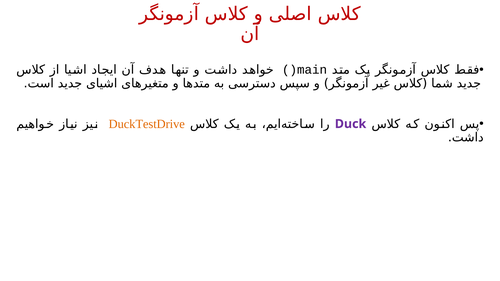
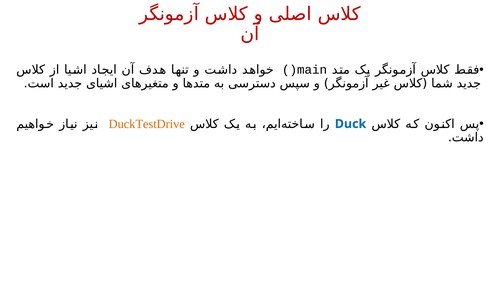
Duck colour: purple -> blue
